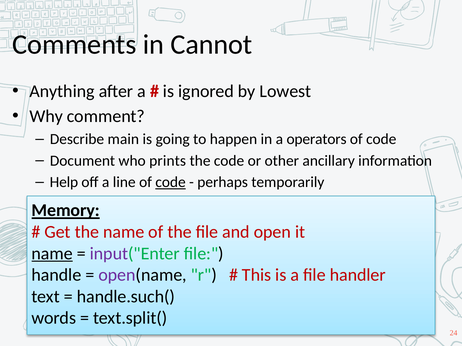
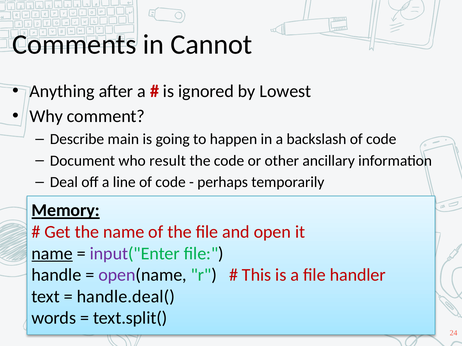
operators: operators -> backslash
prints: prints -> result
Help: Help -> Deal
code at (171, 182) underline: present -> none
handle.such(: handle.such( -> handle.deal(
